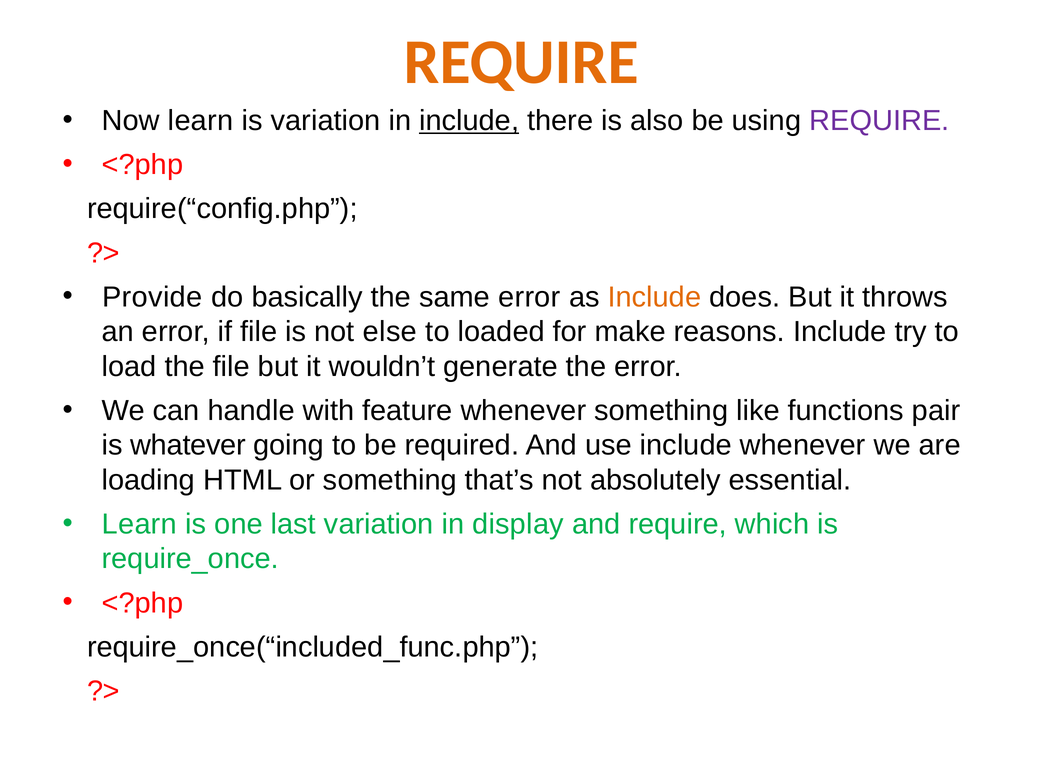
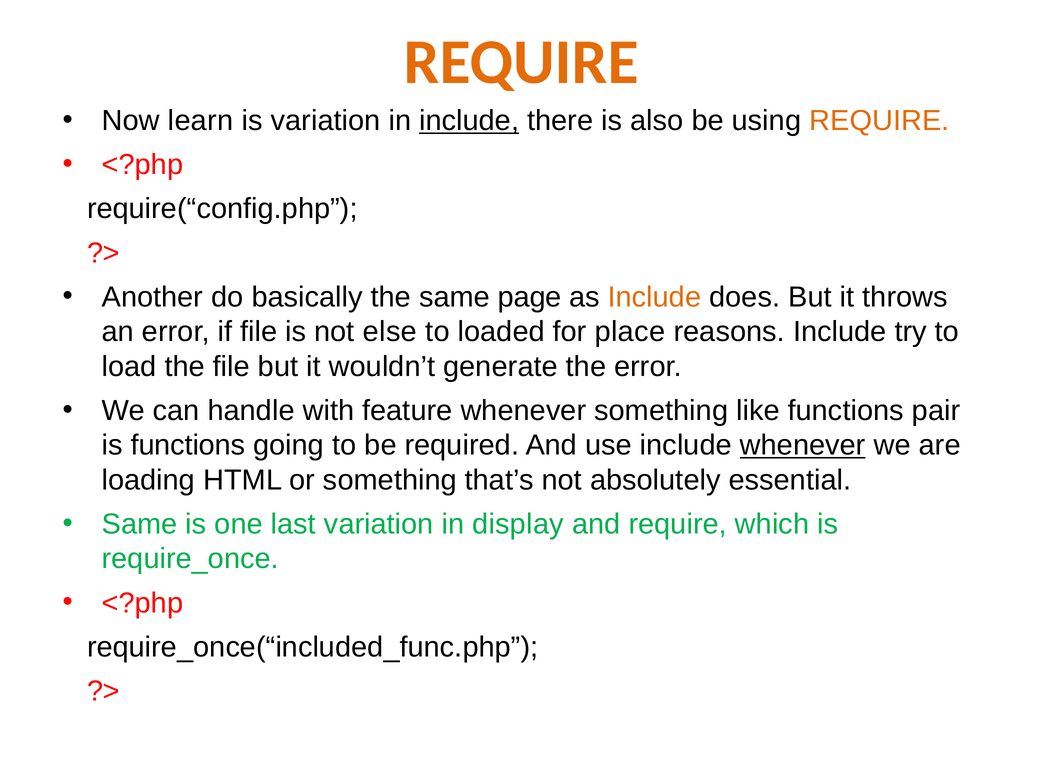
REQUIRE at (879, 121) colour: purple -> orange
Provide: Provide -> Another
same error: error -> page
make: make -> place
is whatever: whatever -> functions
whenever at (803, 445) underline: none -> present
Learn at (139, 524): Learn -> Same
